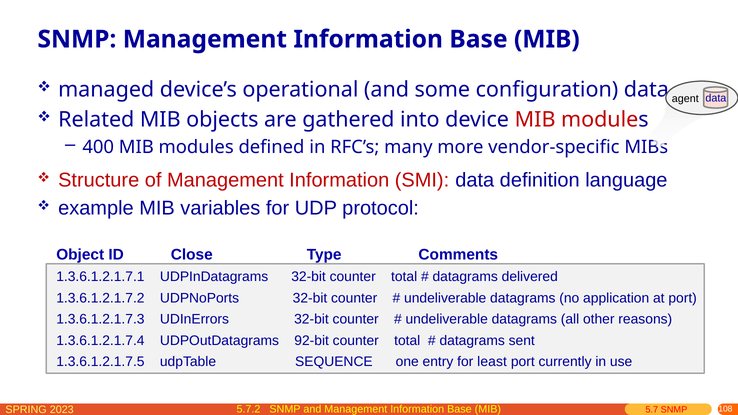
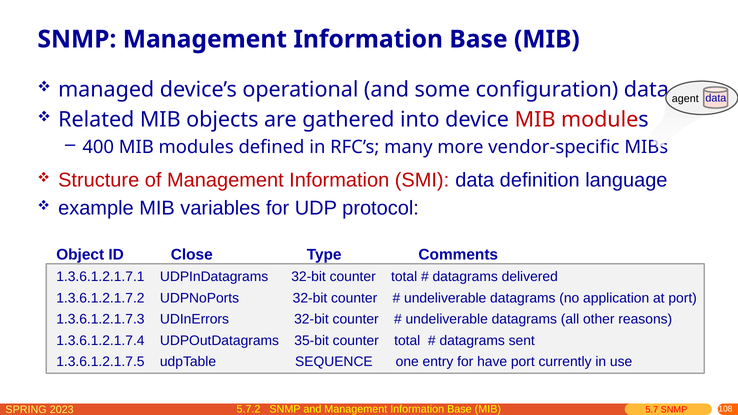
92-bit: 92-bit -> 35-bit
least: least -> have
